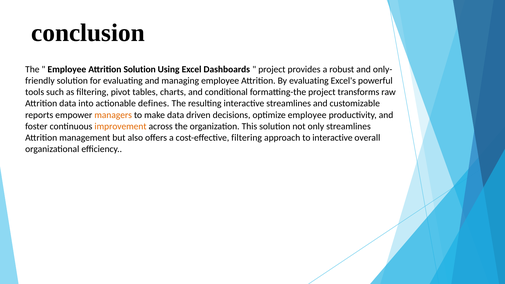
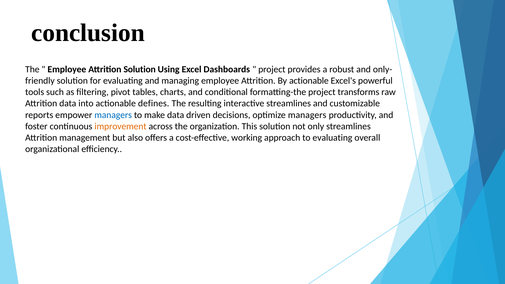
By evaluating: evaluating -> actionable
managers at (113, 115) colour: orange -> blue
optimize employee: employee -> managers
cost-effective filtering: filtering -> working
to interactive: interactive -> evaluating
